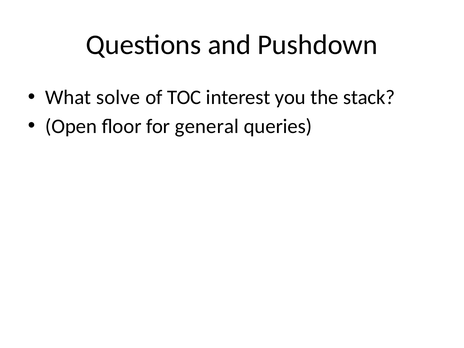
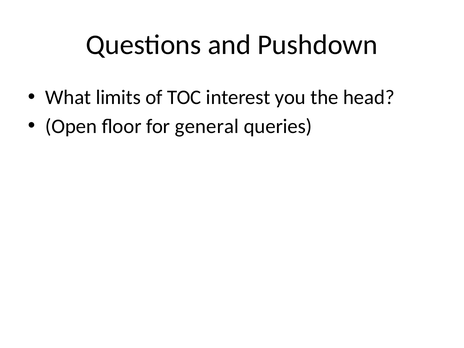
solve: solve -> limits
stack: stack -> head
